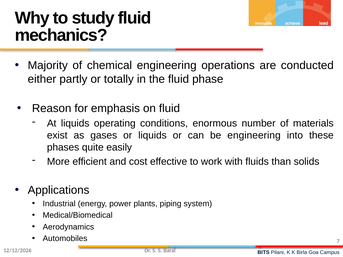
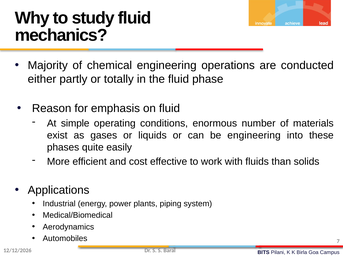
At liquids: liquids -> simple
